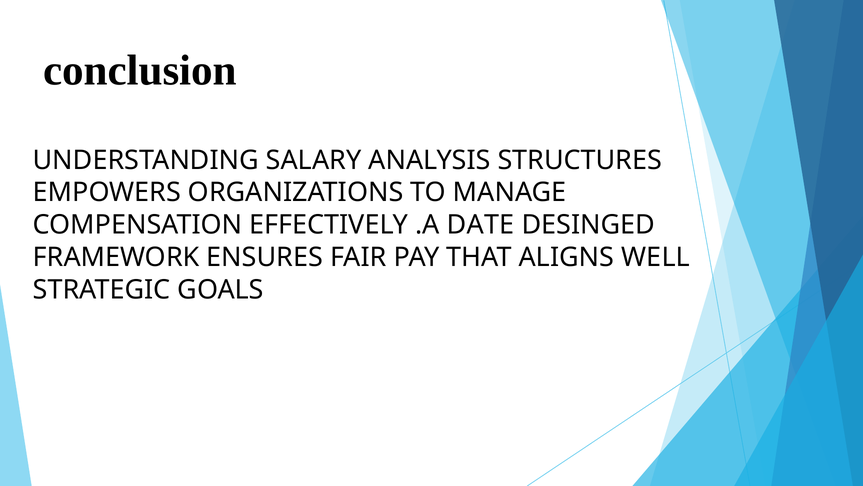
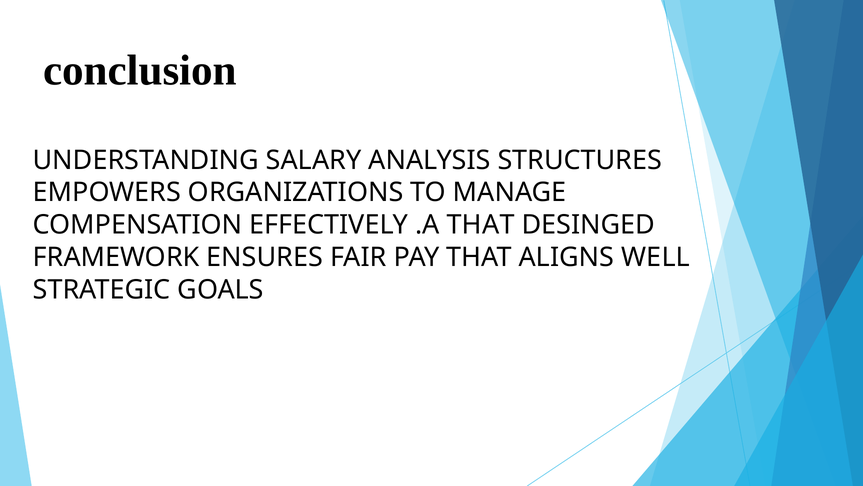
.A DATE: DATE -> THAT
